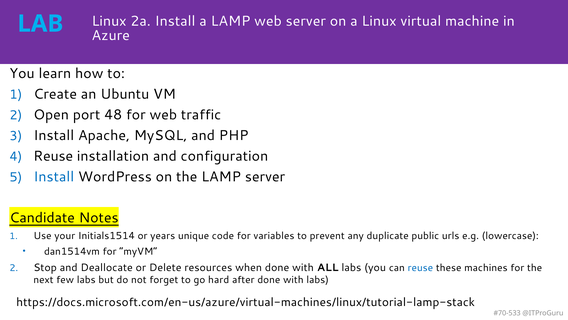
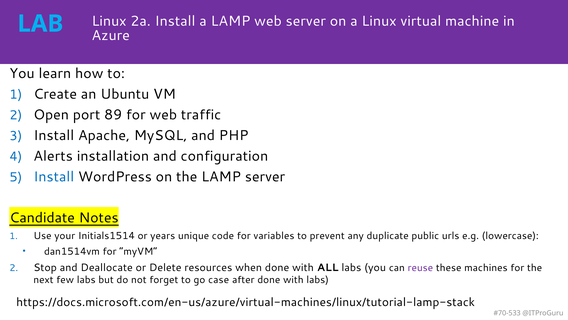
48: 48 -> 89
Reuse at (53, 156): Reuse -> Alerts
reuse at (420, 267) colour: blue -> purple
hard: hard -> case
